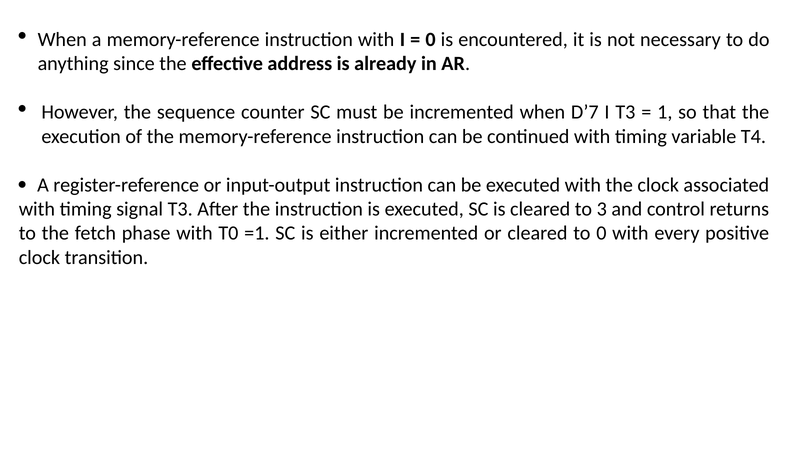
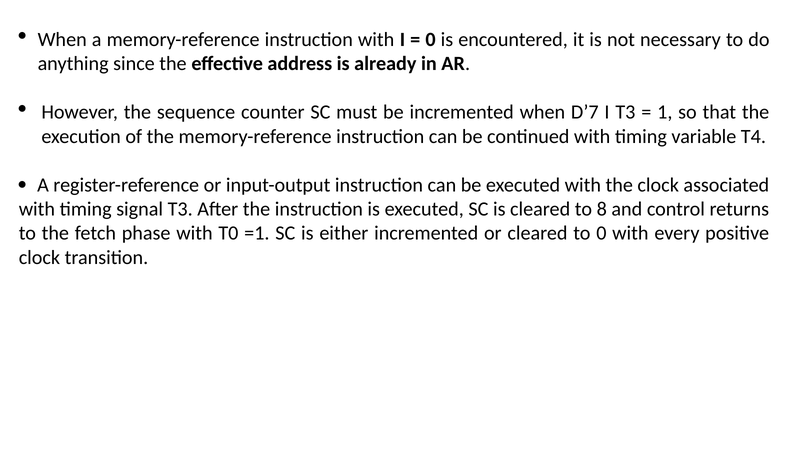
3: 3 -> 8
